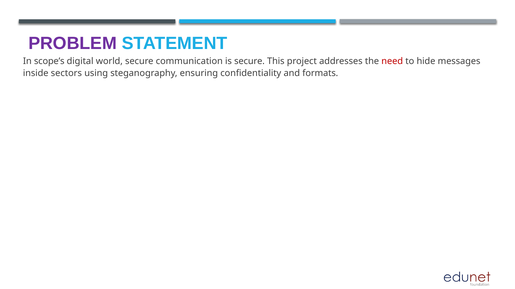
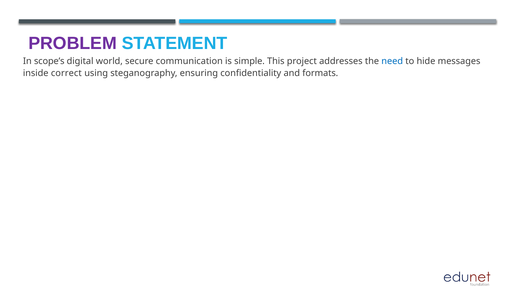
is secure: secure -> simple
need colour: red -> blue
sectors: sectors -> correct
